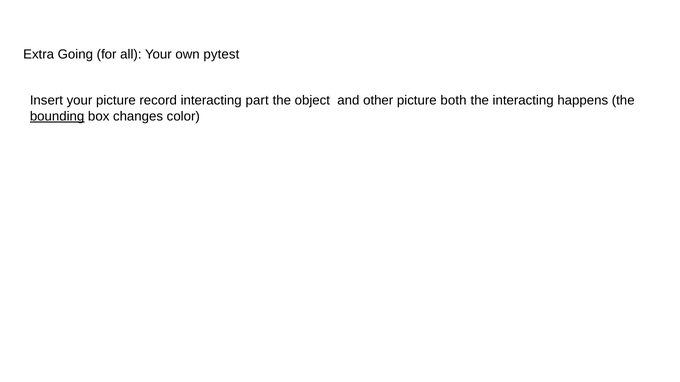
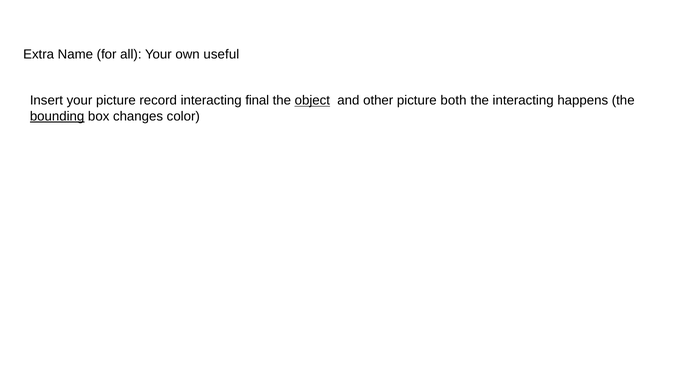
Going: Going -> Name
pytest: pytest -> useful
part: part -> final
object underline: none -> present
